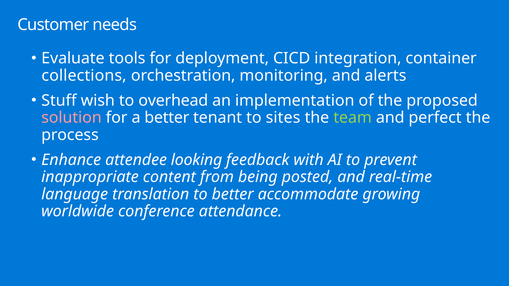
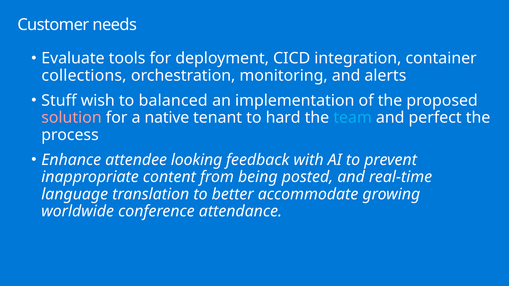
overhead: overhead -> balanced
a better: better -> native
sites: sites -> hard
team colour: light green -> light blue
